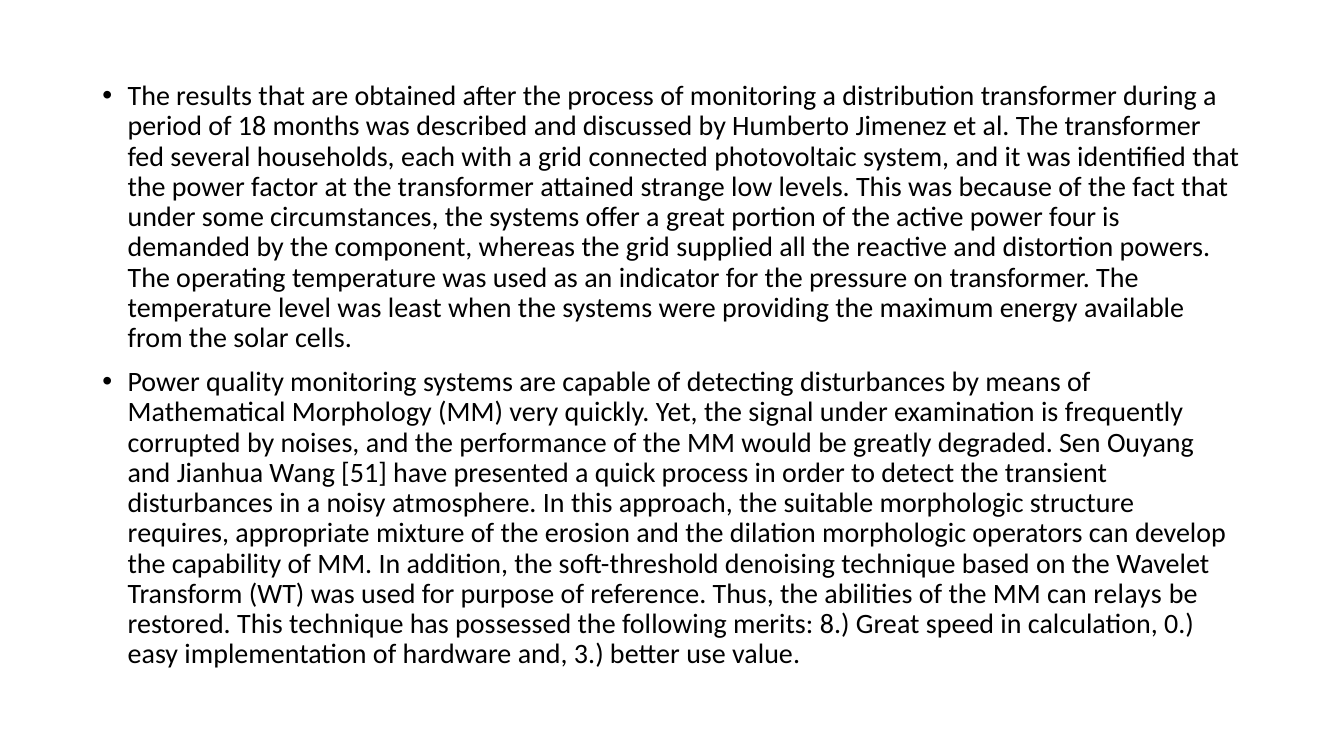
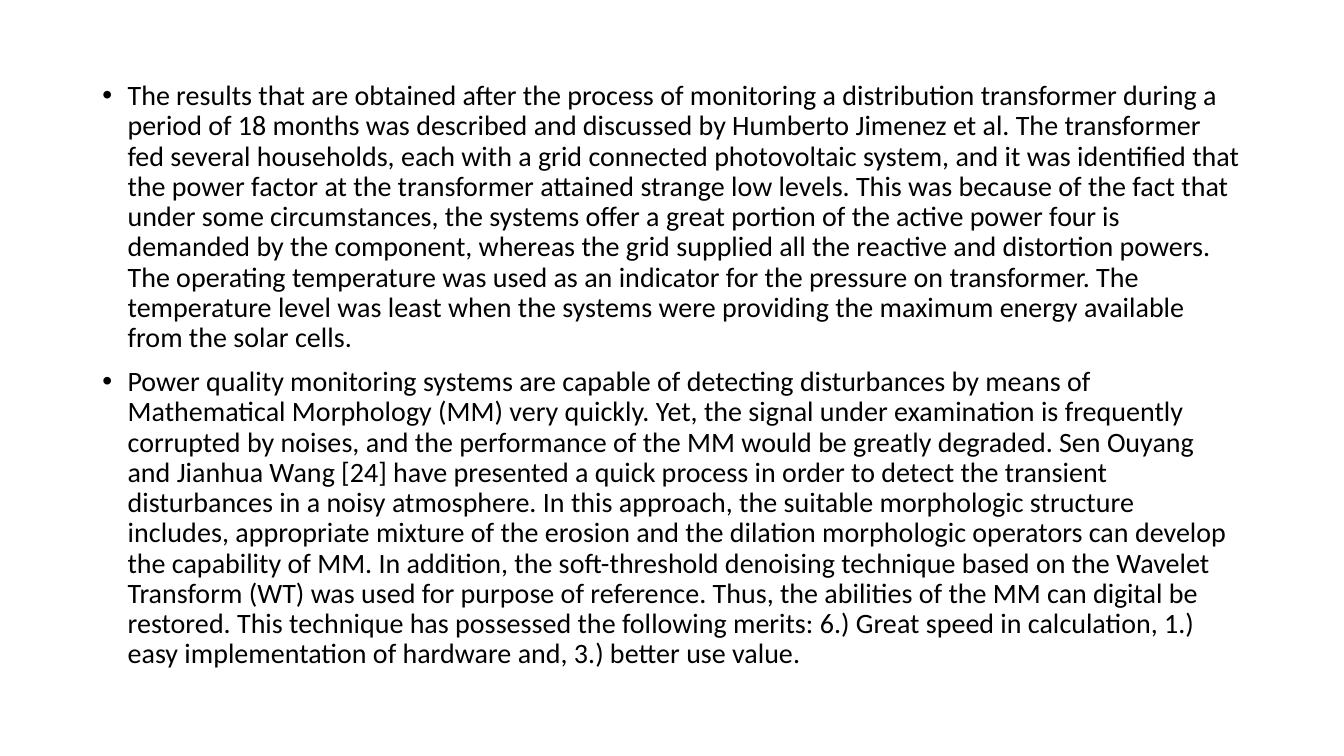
51: 51 -> 24
requires: requires -> includes
relays: relays -> digital
8: 8 -> 6
0: 0 -> 1
